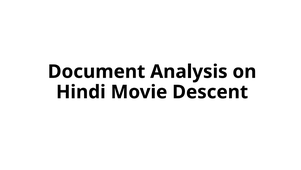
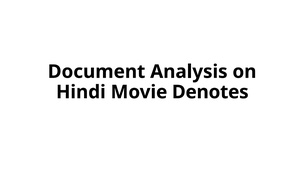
Descent: Descent -> Denotes
